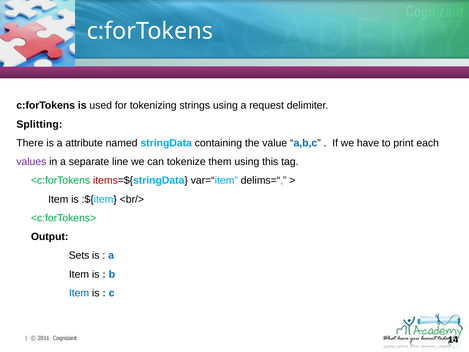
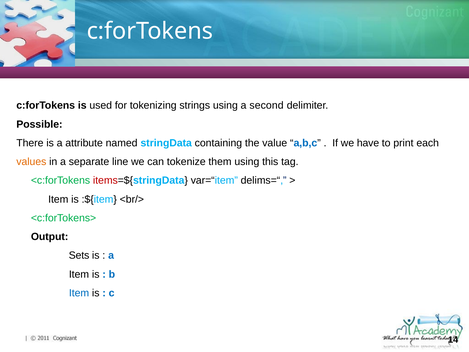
request: request -> second
Splitting: Splitting -> Possible
values colour: purple -> orange
